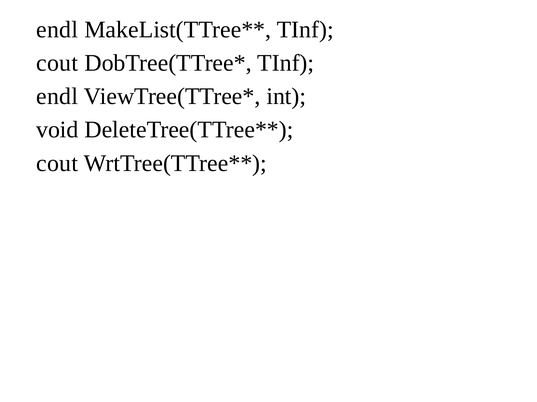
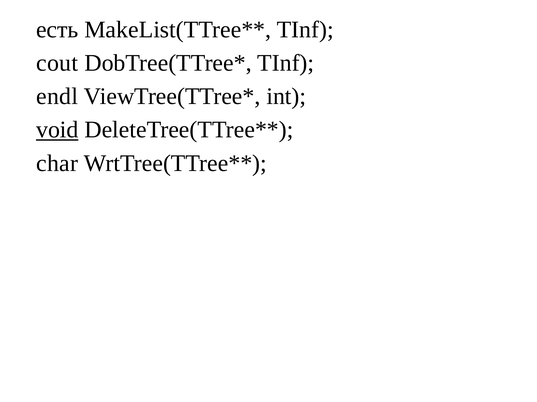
endl at (57, 30): endl -> есть
void underline: none -> present
cout at (57, 163): cout -> char
